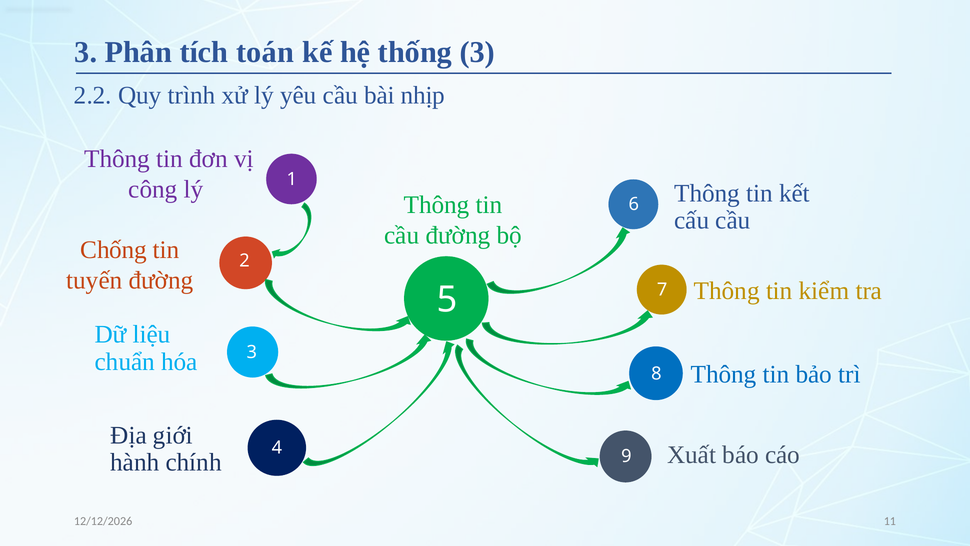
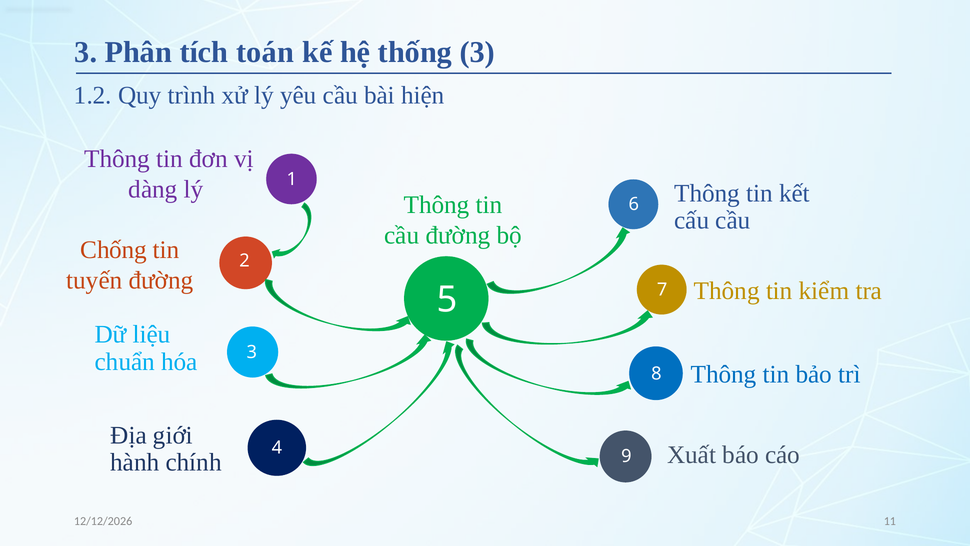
2.2: 2.2 -> 1.2
nhịp: nhịp -> hiện
công: công -> dàng
